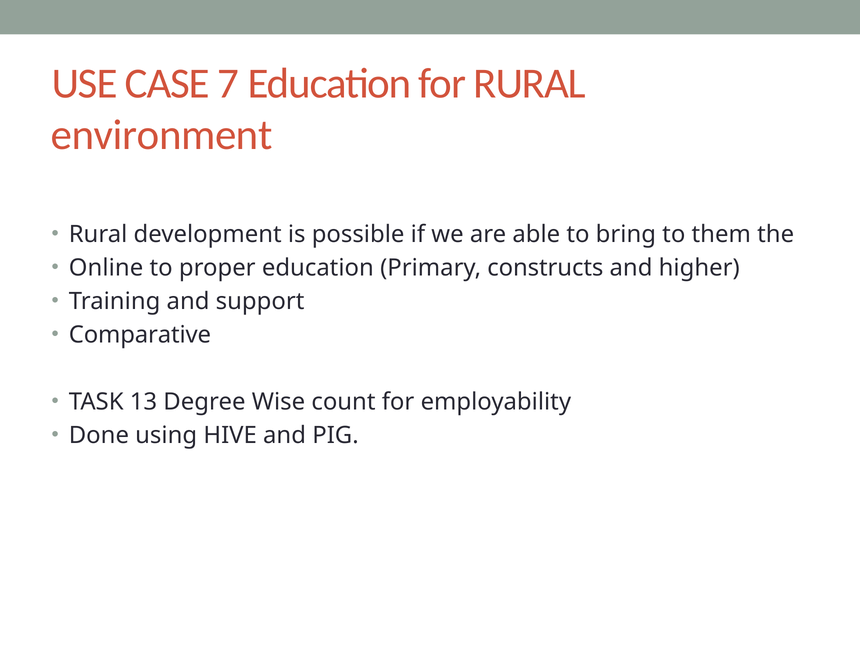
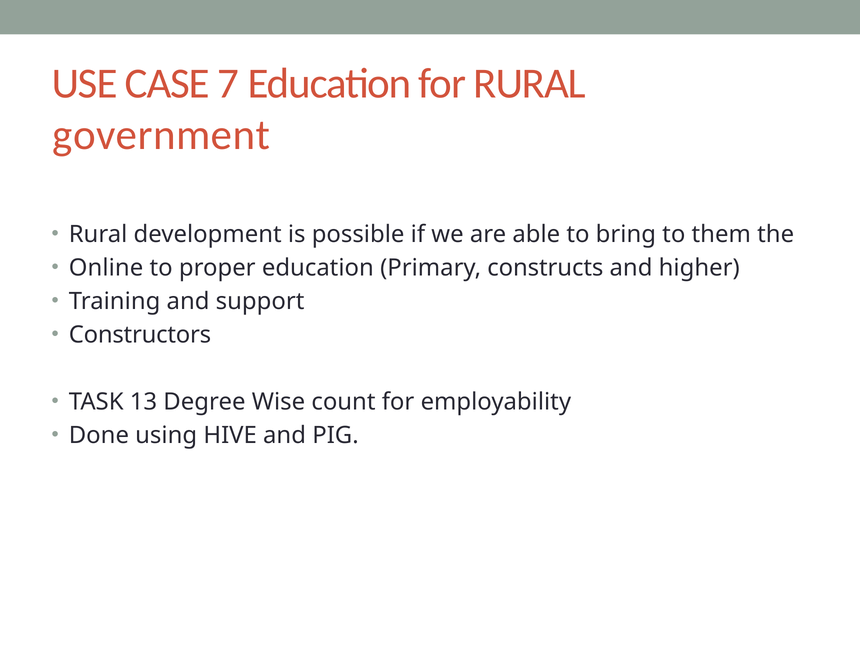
environment: environment -> government
Comparative: Comparative -> Constructors
